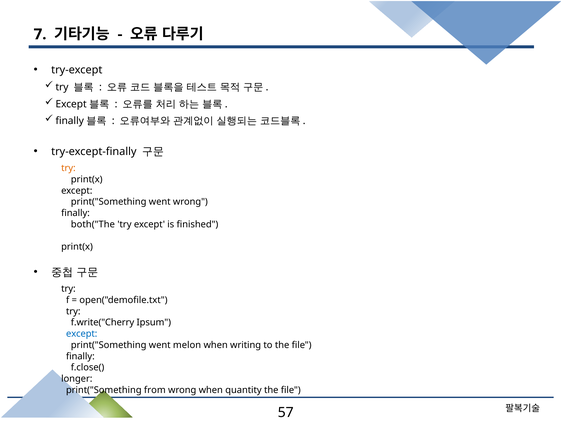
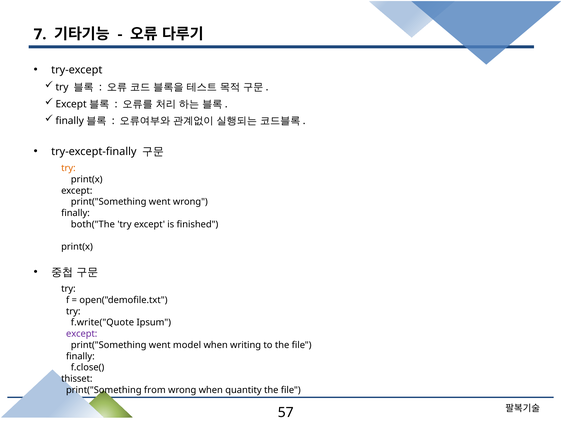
f.write("Cherry: f.write("Cherry -> f.write("Quote
except at (82, 334) colour: blue -> purple
melon: melon -> model
longer: longer -> thisset
